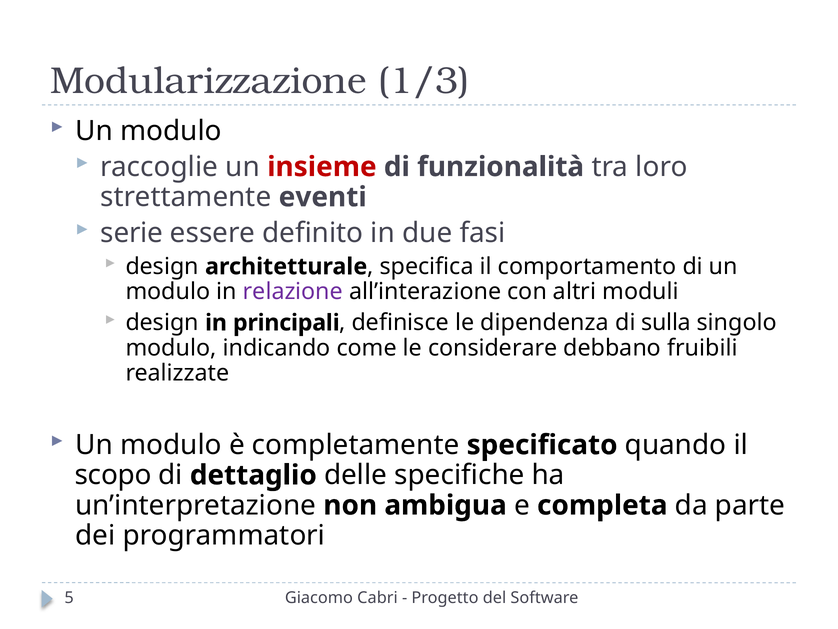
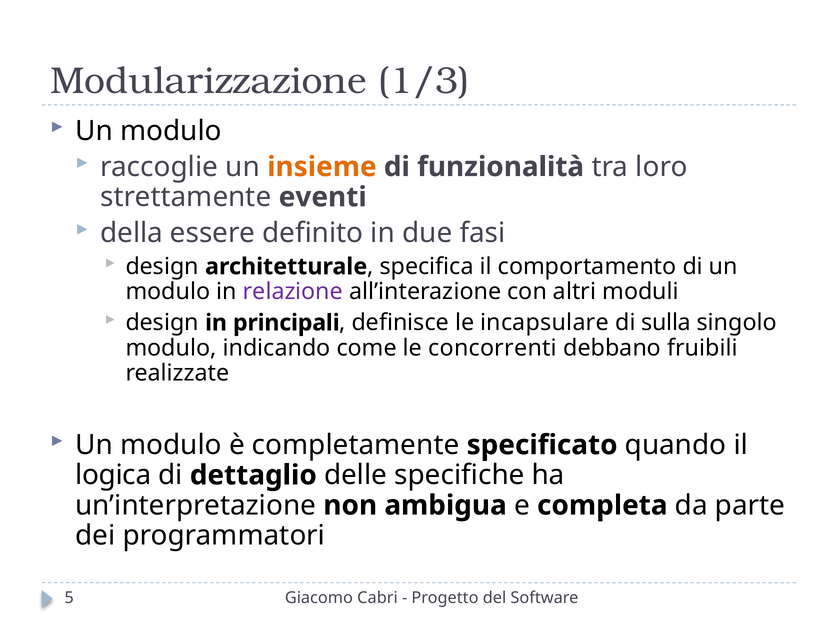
insieme colour: red -> orange
serie: serie -> della
dipendenza: dipendenza -> incapsulare
considerare: considerare -> concorrenti
scopo: scopo -> logica
